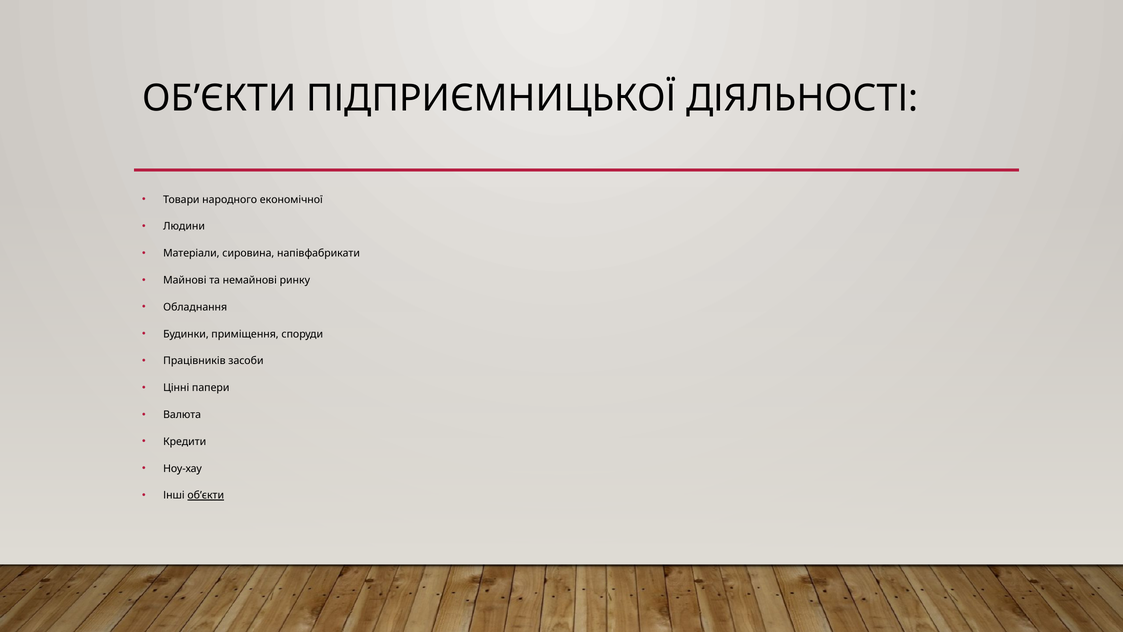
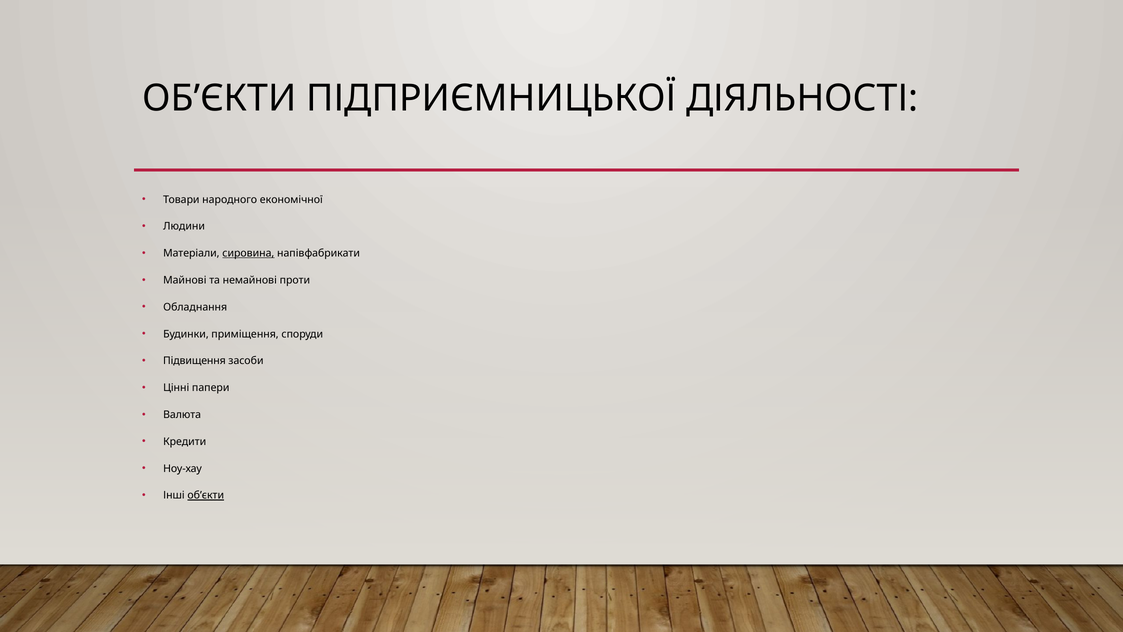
сировина underline: none -> present
ринку: ринку -> проти
Працівників: Працівників -> Підвищення
